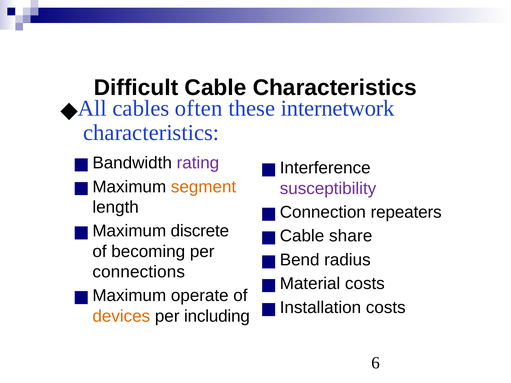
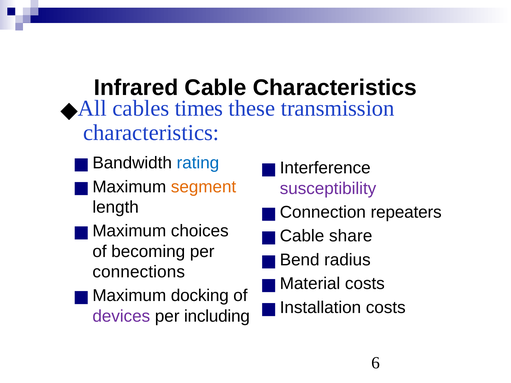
Difficult: Difficult -> Infrared
often: often -> times
internetwork: internetwork -> transmission
rating colour: purple -> blue
discrete: discrete -> choices
operate: operate -> docking
devices colour: orange -> purple
